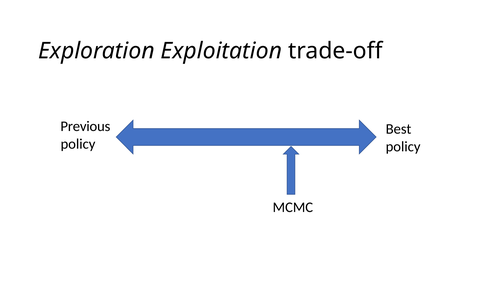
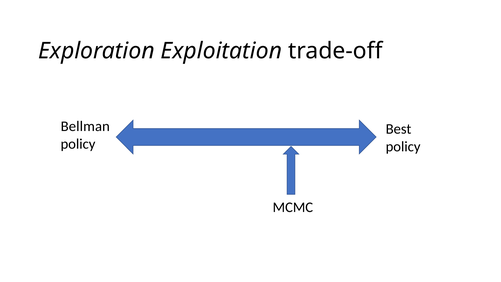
Previous: Previous -> Bellman
